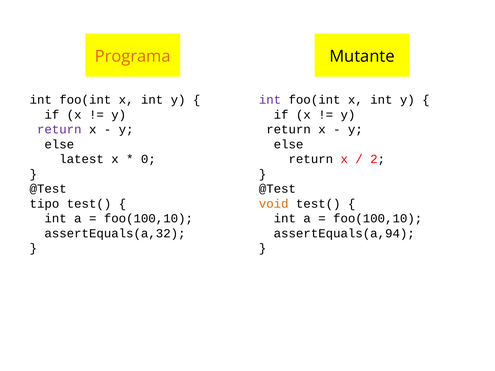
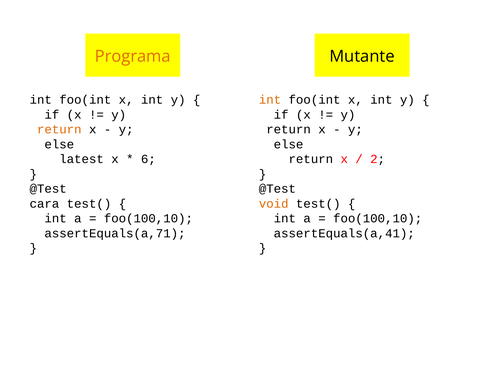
int at (270, 100) colour: purple -> orange
return at (59, 130) colour: purple -> orange
0: 0 -> 6
tipo: tipo -> cara
assertEquals(a,32: assertEquals(a,32 -> assertEquals(a,71
assertEquals(a,94: assertEquals(a,94 -> assertEquals(a,41
